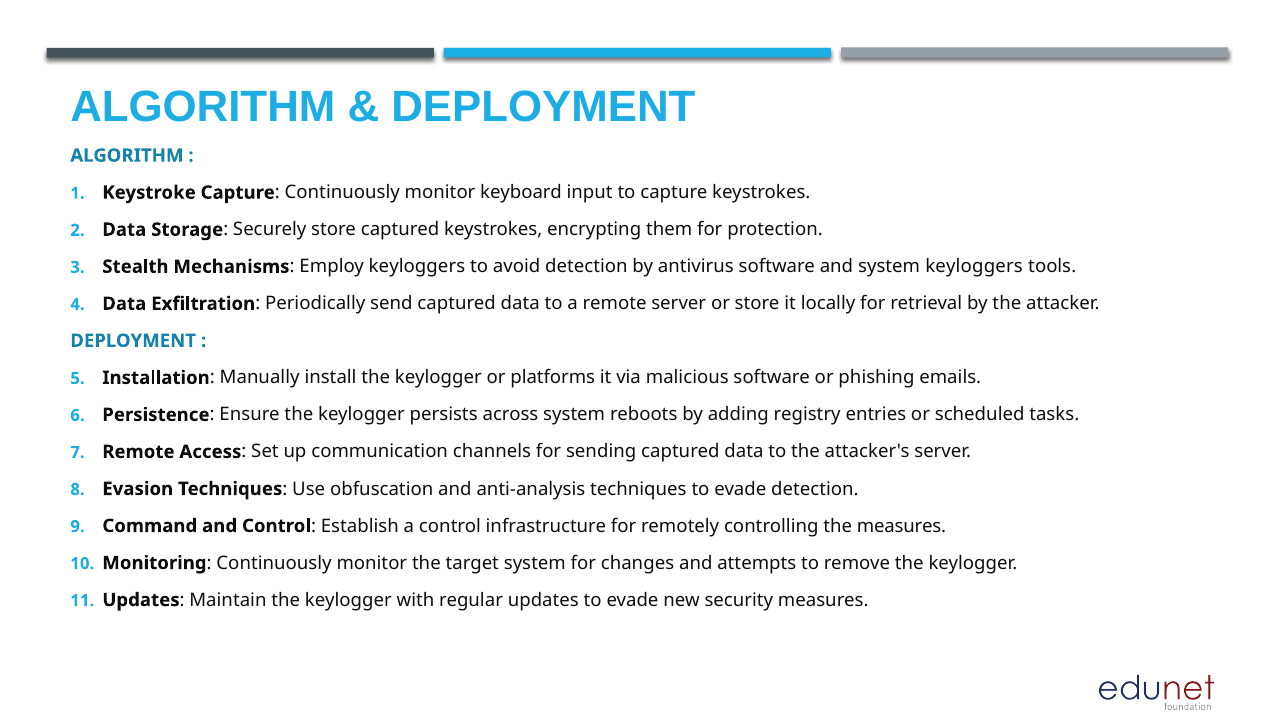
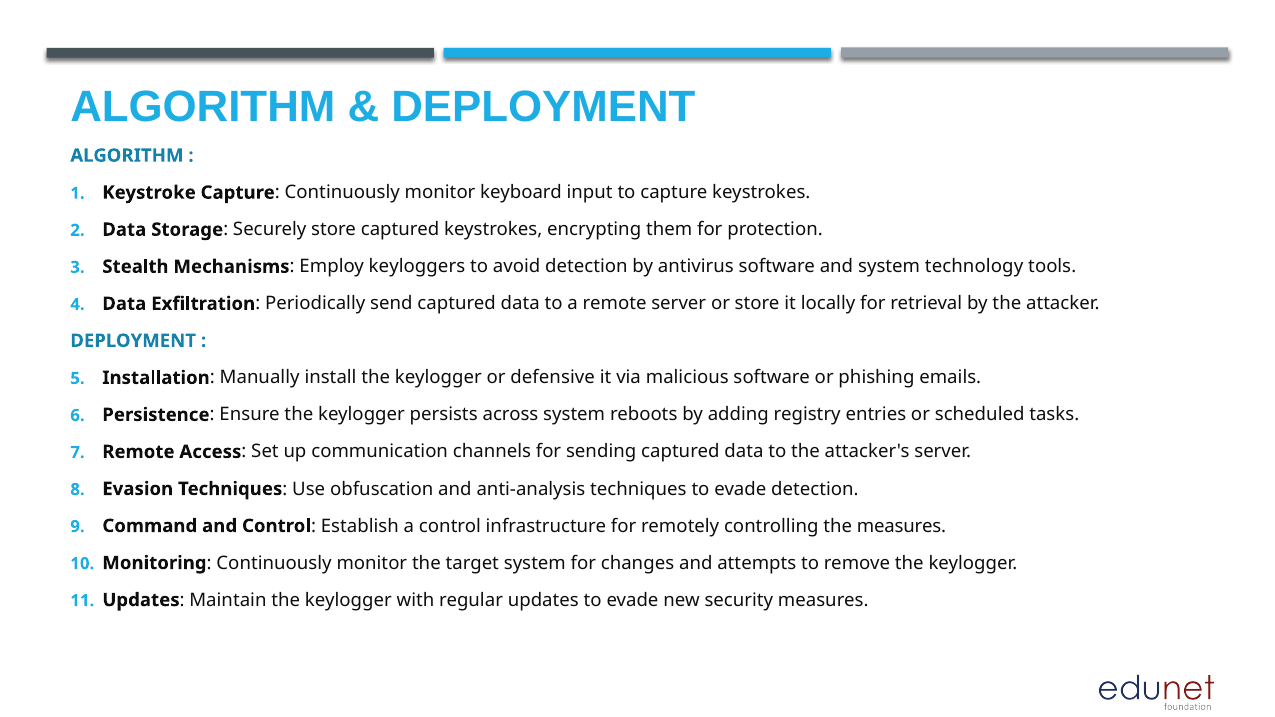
system keyloggers: keyloggers -> technology
platforms: platforms -> defensive
